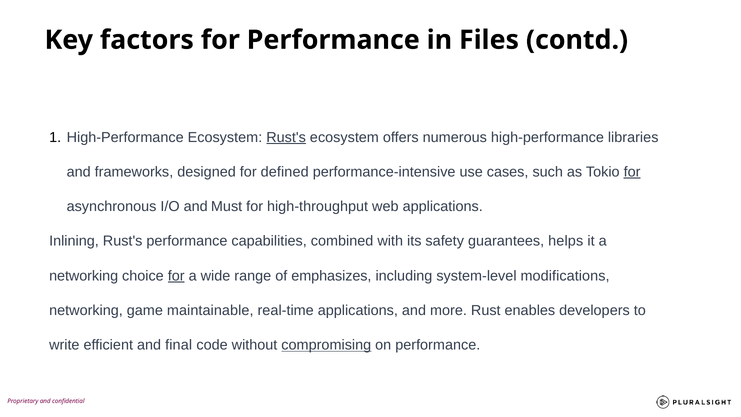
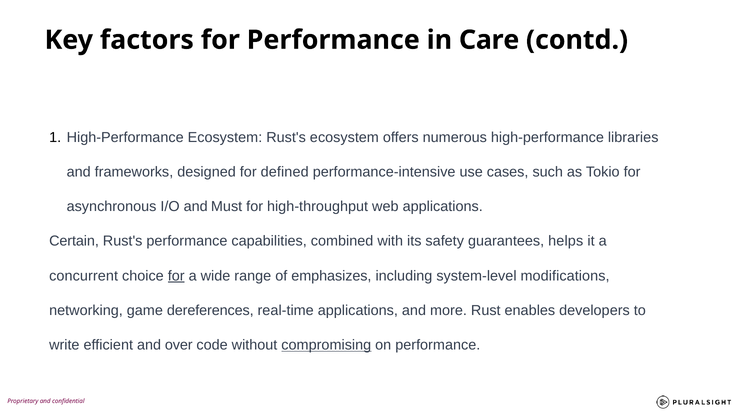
Files: Files -> Care
Rust's at (286, 137) underline: present -> none
for at (632, 172) underline: present -> none
Inlining: Inlining -> Certain
networking at (84, 276): networking -> concurrent
maintainable: maintainable -> dereferences
final: final -> over
